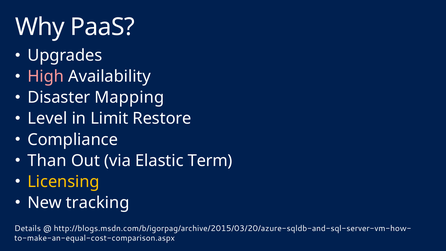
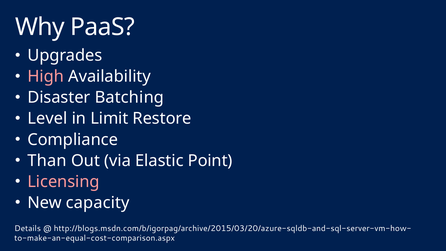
Mapping: Mapping -> Batching
Term: Term -> Point
Licensing colour: yellow -> pink
tracking: tracking -> capacity
